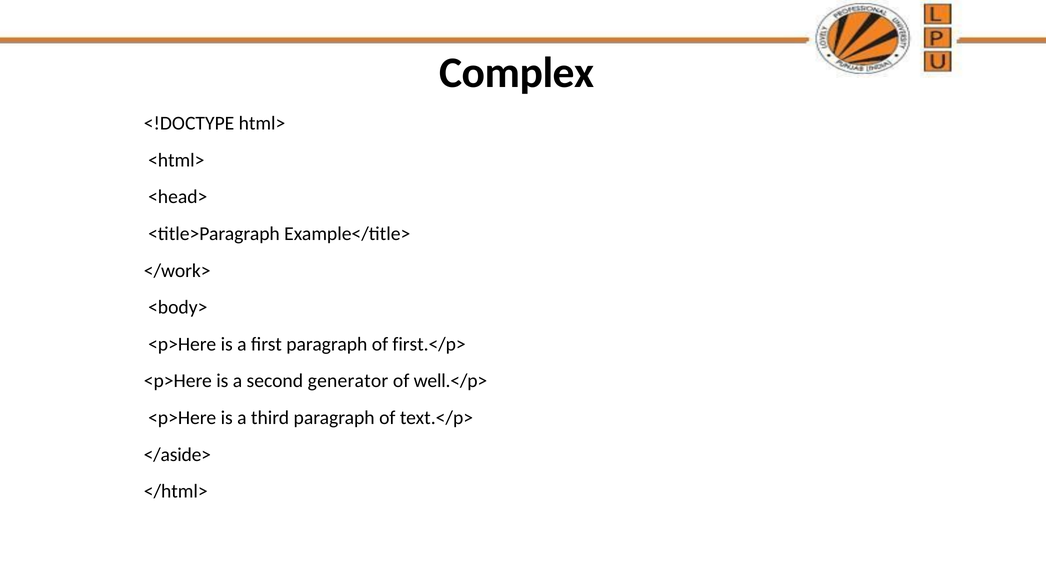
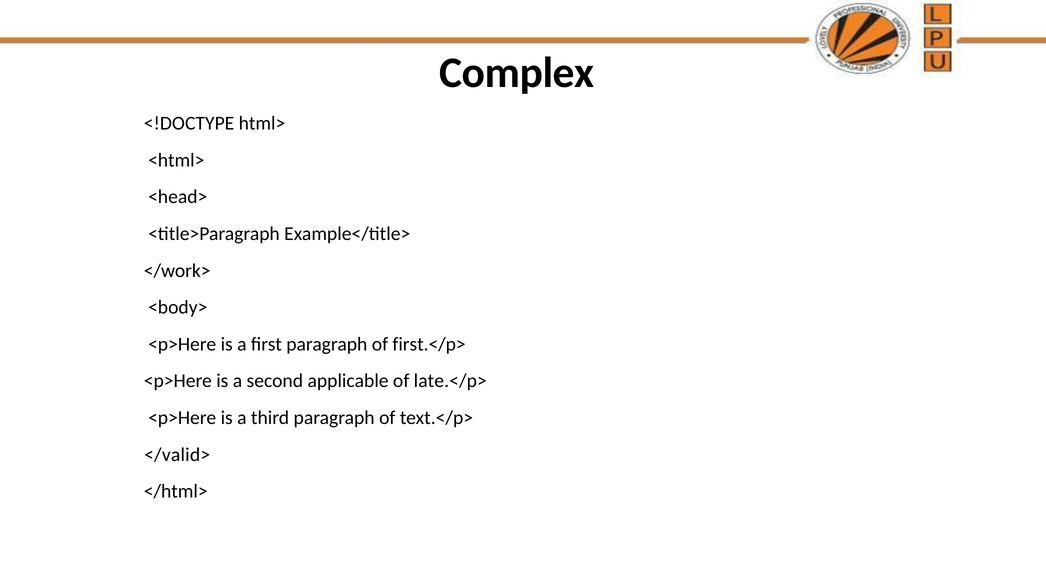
generator: generator -> applicable
well.</p>: well.</p> -> late.</p>
</aside>: </aside> -> </valid>
